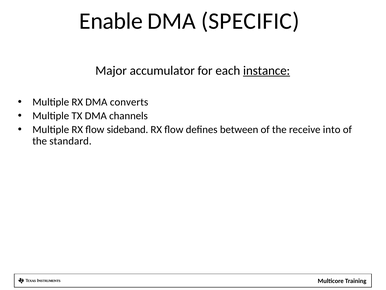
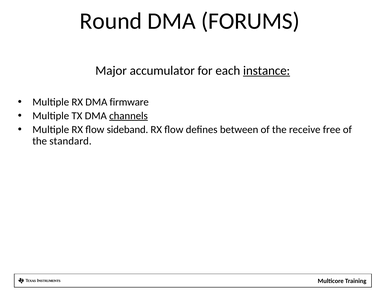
Enable: Enable -> Round
SPECIFIC: SPECIFIC -> FORUMS
converts: converts -> firmware
channels underline: none -> present
into: into -> free
